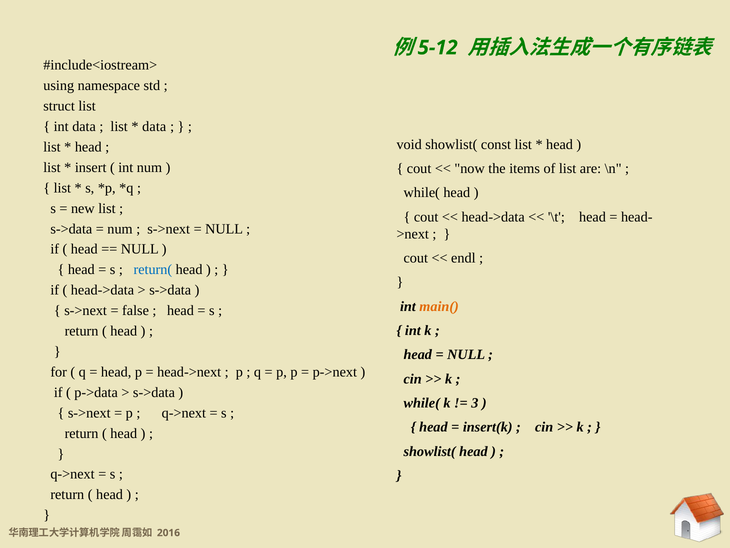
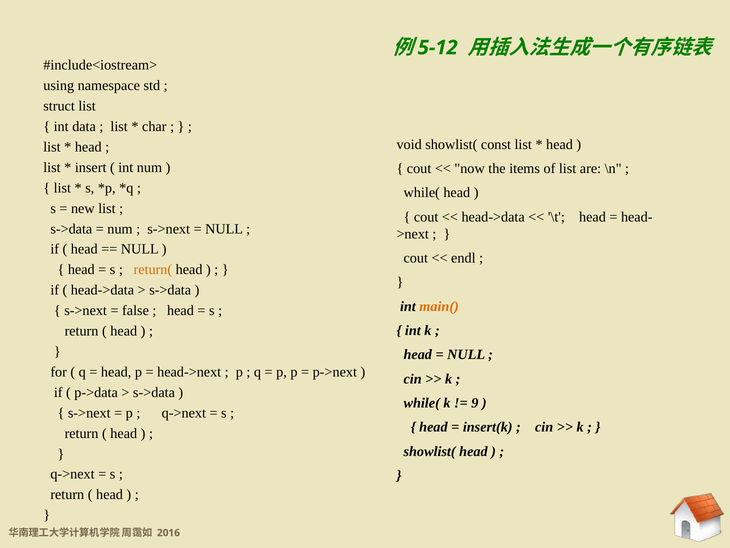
data at (154, 126): data -> char
return( colour: blue -> orange
3: 3 -> 9
